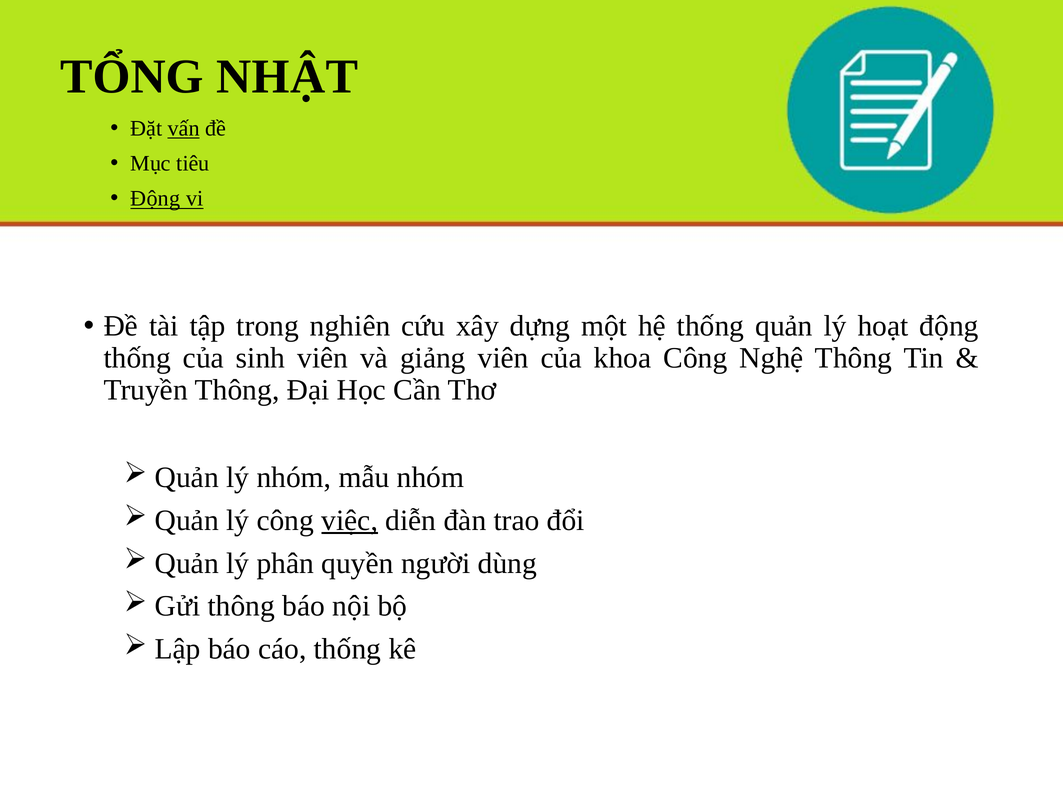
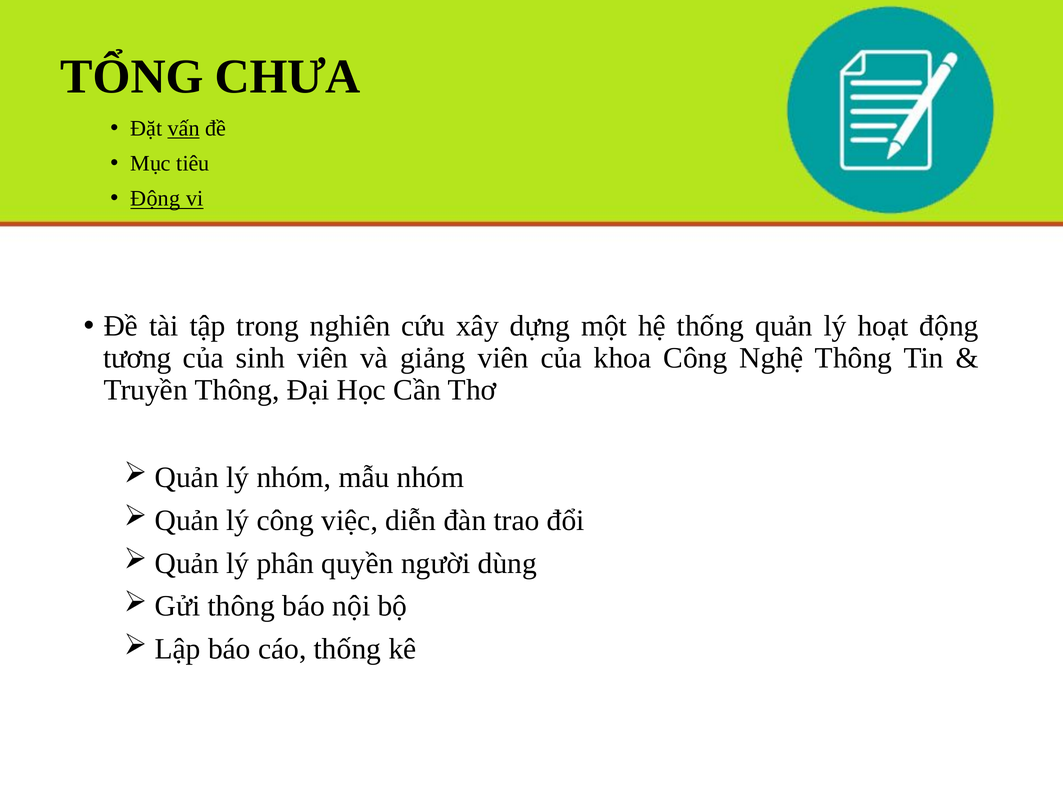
NHẬT: NHẬT -> CHƯA
thống at (137, 358): thống -> tương
việc underline: present -> none
